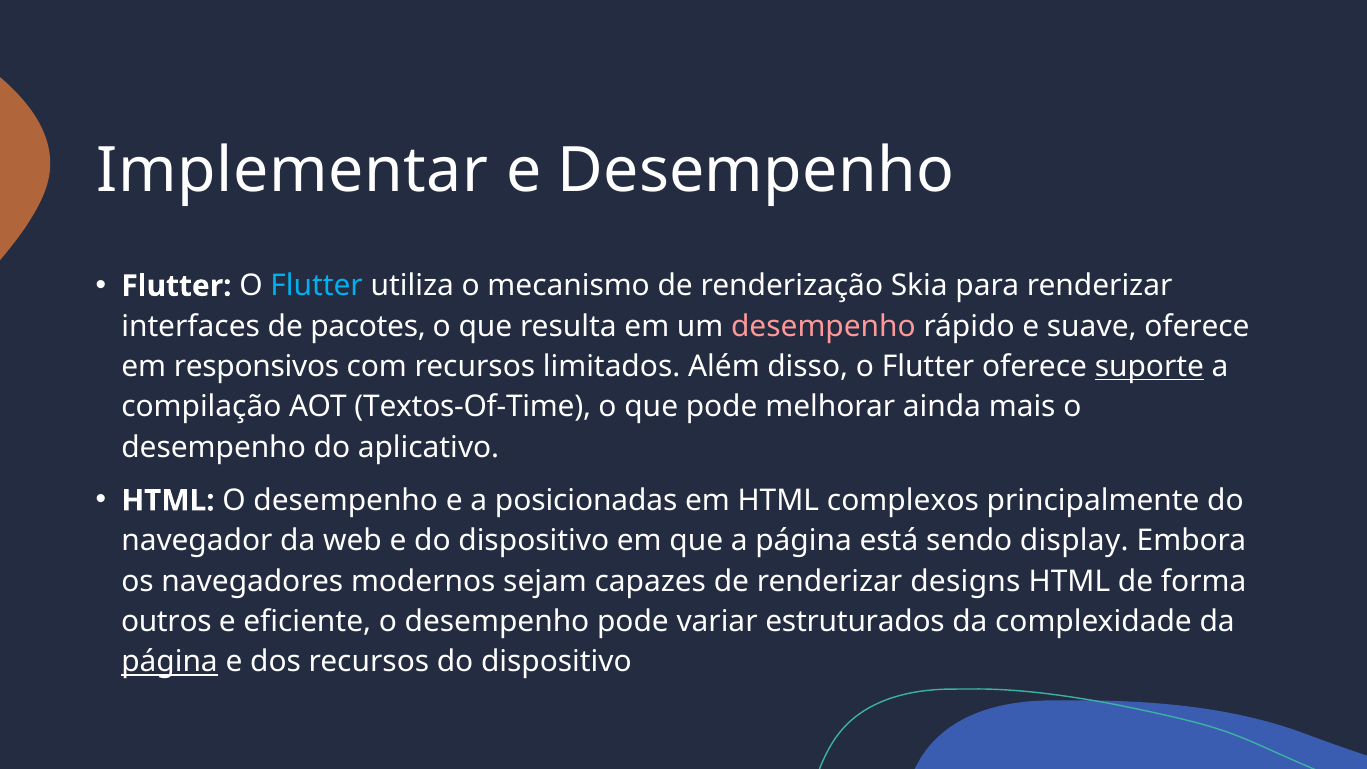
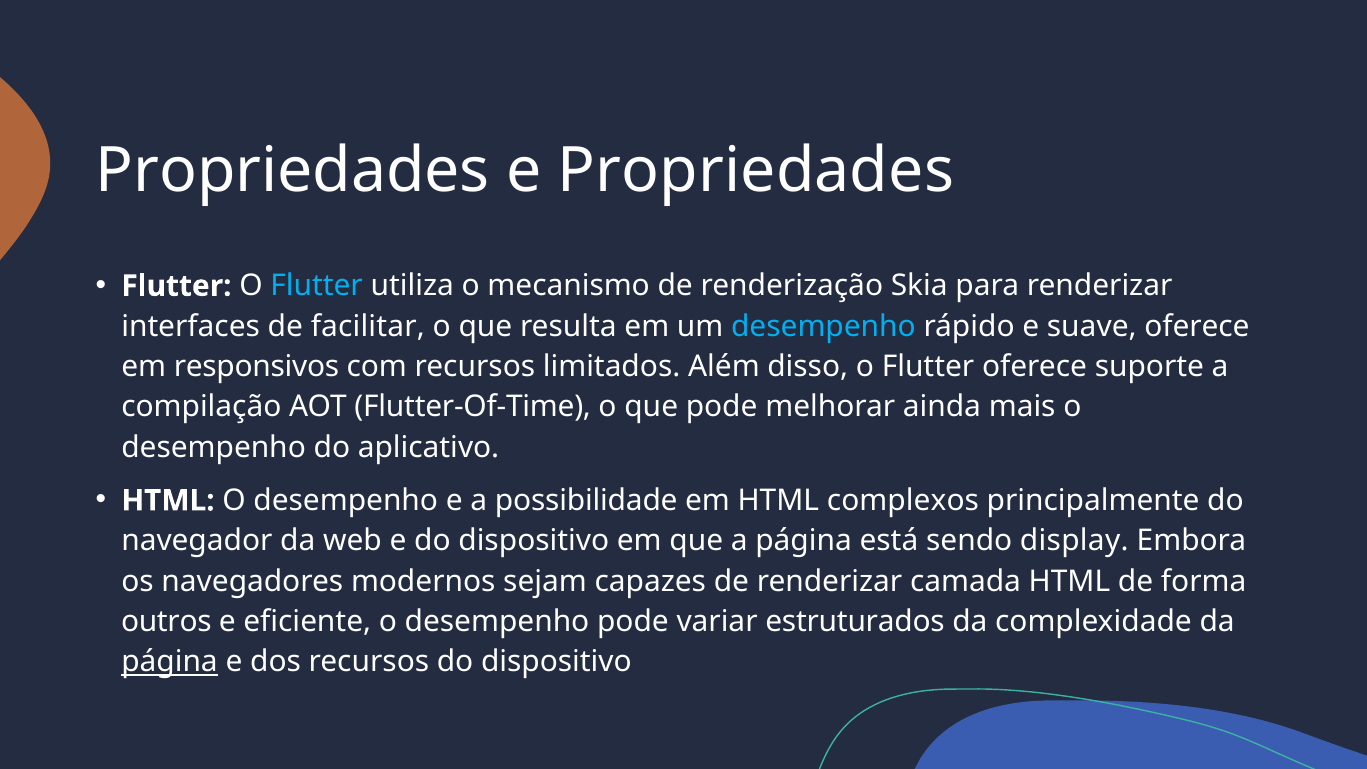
Implementar at (292, 170): Implementar -> Propriedades
e Desempenho: Desempenho -> Propriedades
pacotes: pacotes -> facilitar
desempenho at (823, 326) colour: pink -> light blue
suporte underline: present -> none
Textos-Of-Time: Textos-Of-Time -> Flutter-Of-Time
posicionadas: posicionadas -> possibilidade
designs: designs -> camada
